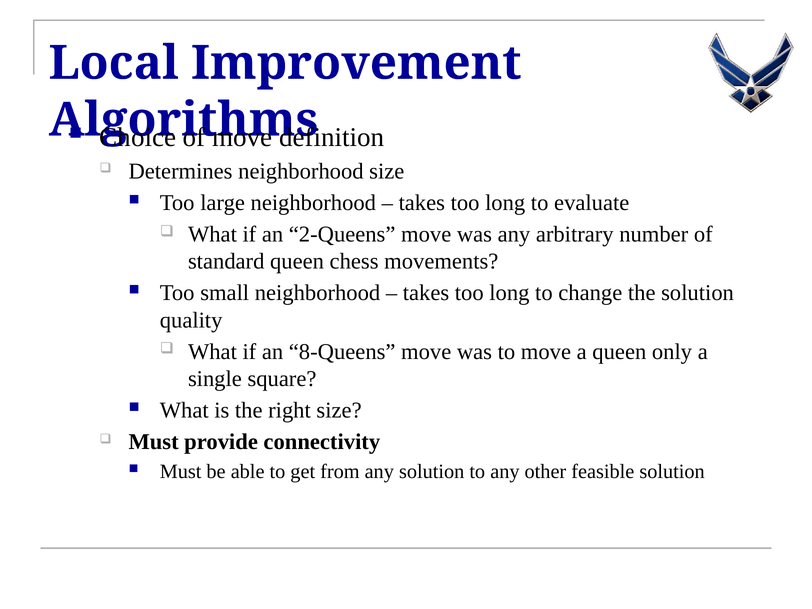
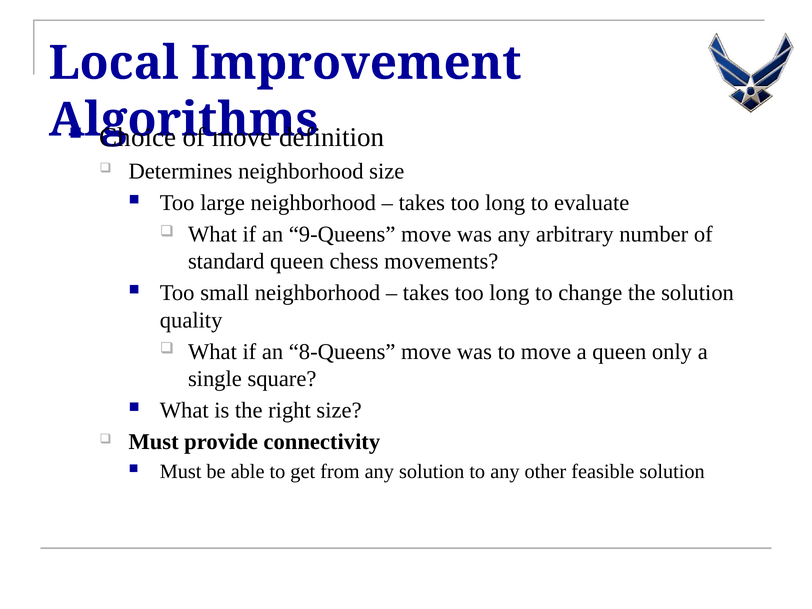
2-Queens: 2-Queens -> 9-Queens
